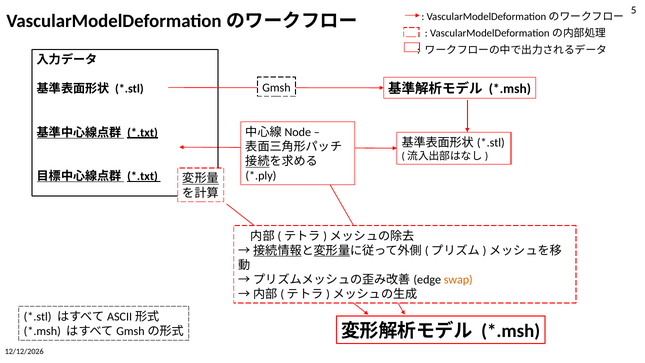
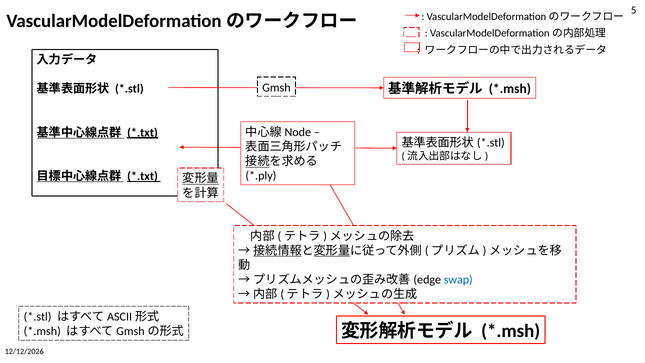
swap colour: orange -> blue
